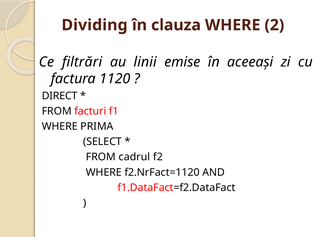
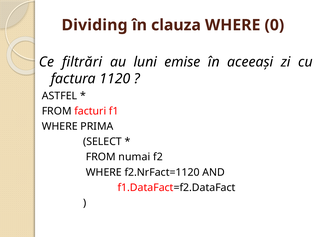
2: 2 -> 0
linii: linii -> luni
DIRECT: DIRECT -> ASTFEL
cadrul: cadrul -> numai
